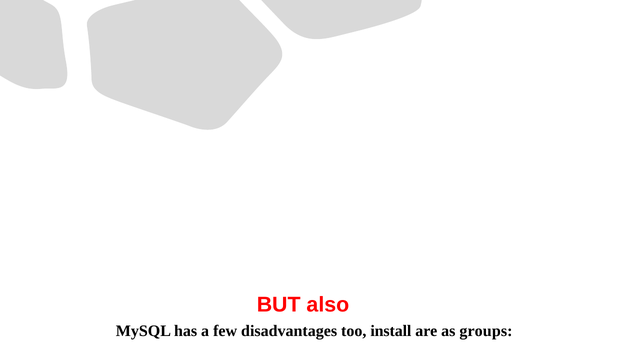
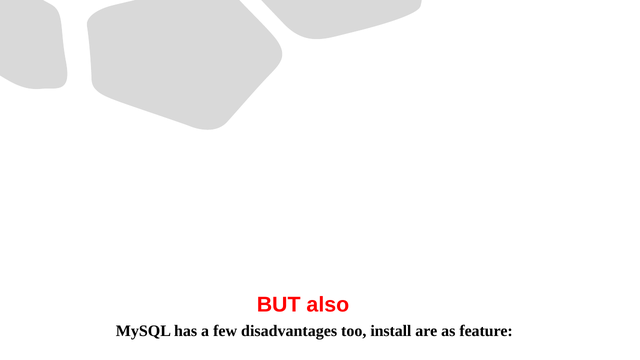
groups: groups -> feature
